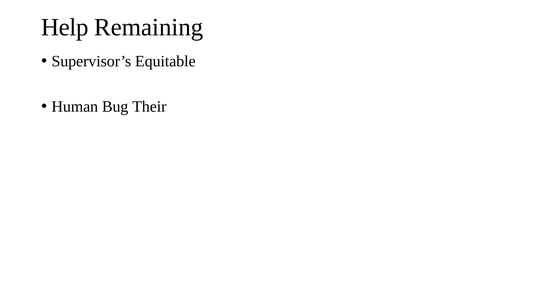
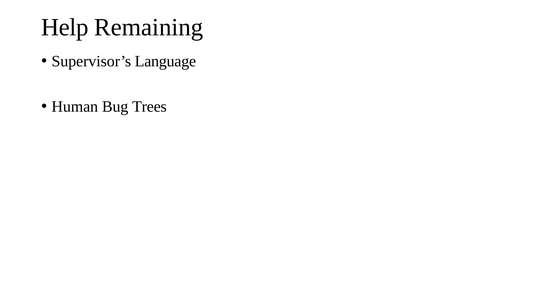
Equitable: Equitable -> Language
Their: Their -> Trees
